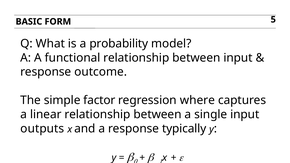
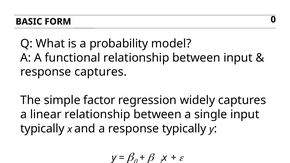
FORM 5: 5 -> 0
response outcome: outcome -> captures
where: where -> widely
outputs at (42, 128): outputs -> typically
